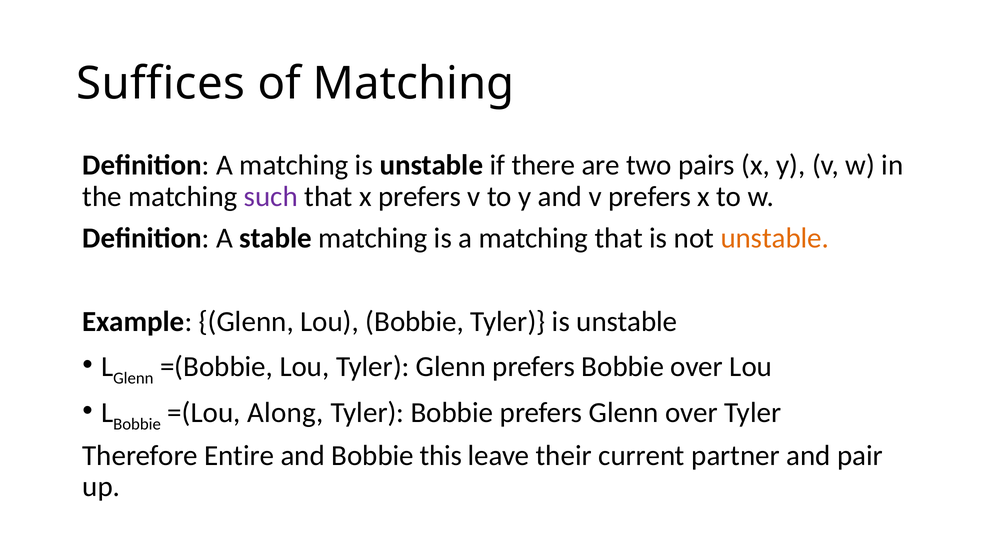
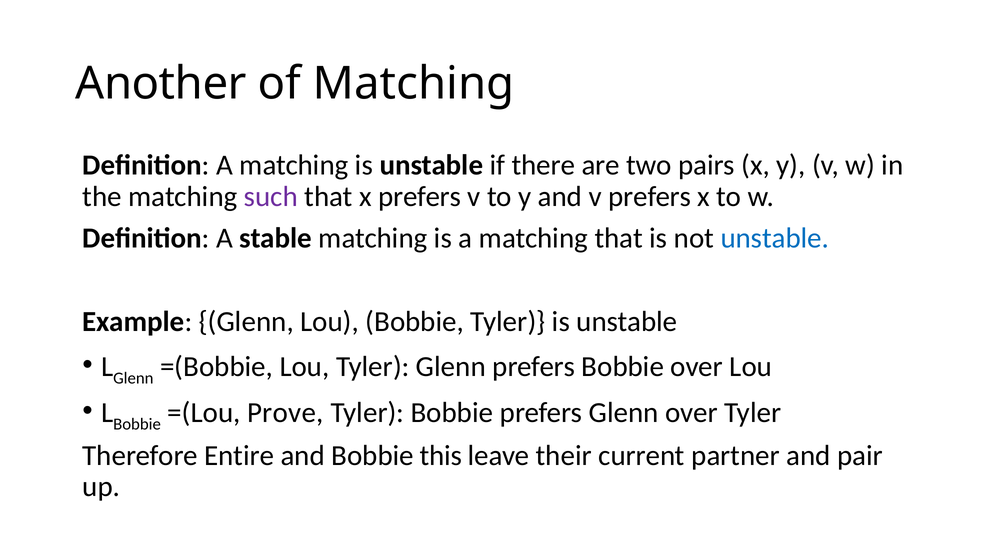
Suffices: Suffices -> Another
unstable at (775, 238) colour: orange -> blue
Along: Along -> Prove
